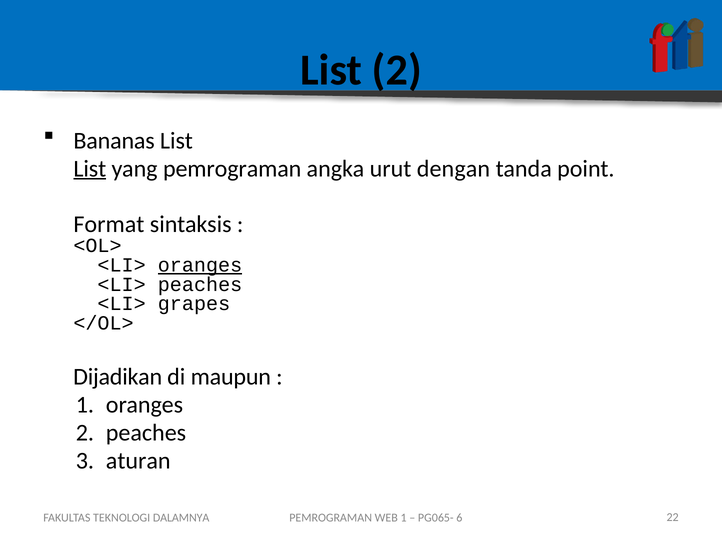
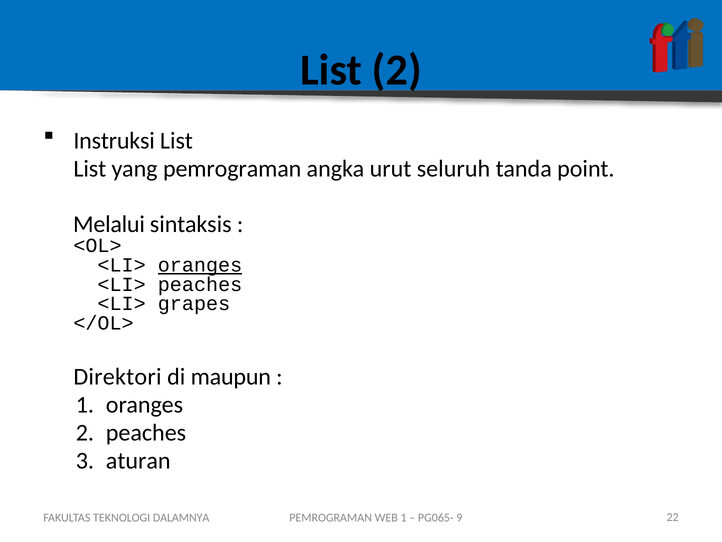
Bananas: Bananas -> Instruksi
List at (90, 168) underline: present -> none
dengan: dengan -> seluruh
Format: Format -> Melalui
Dijadikan: Dijadikan -> Direktori
6: 6 -> 9
